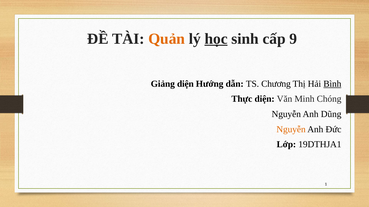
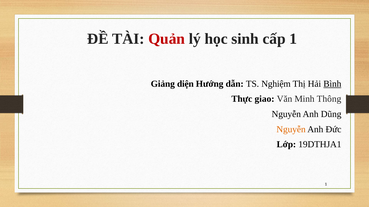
Quản colour: orange -> red
học underline: present -> none
cấp 9: 9 -> 1
Chương: Chương -> Nghiệm
Thực diện: diện -> giao
Chóng: Chóng -> Thông
